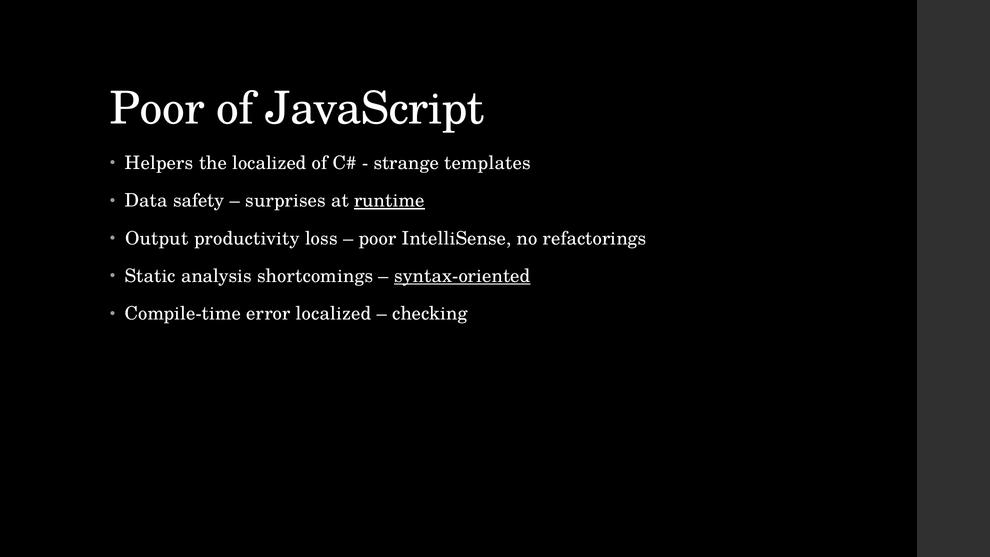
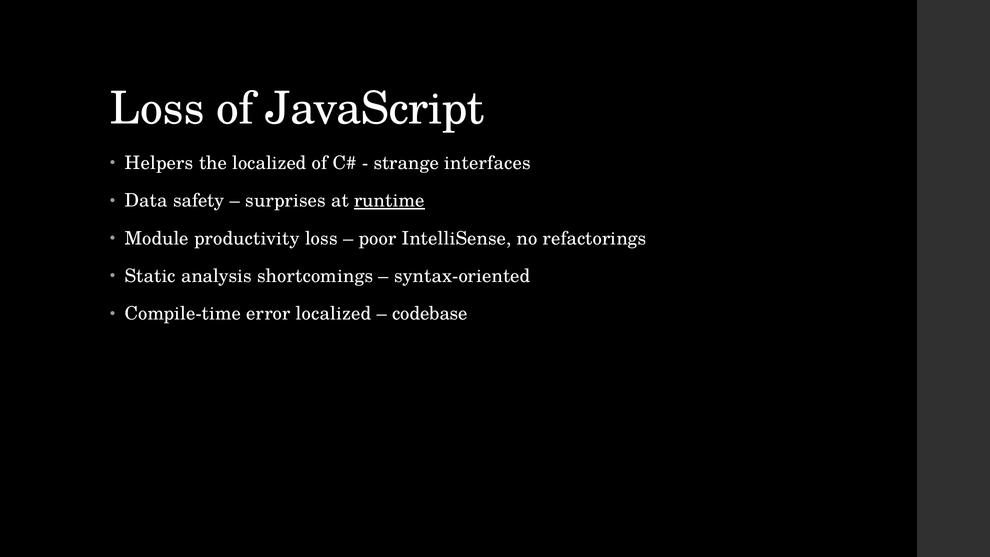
Poor at (157, 109): Poor -> Loss
templates: templates -> interfaces
Output: Output -> Module
syntax-oriented underline: present -> none
checking: checking -> codebase
